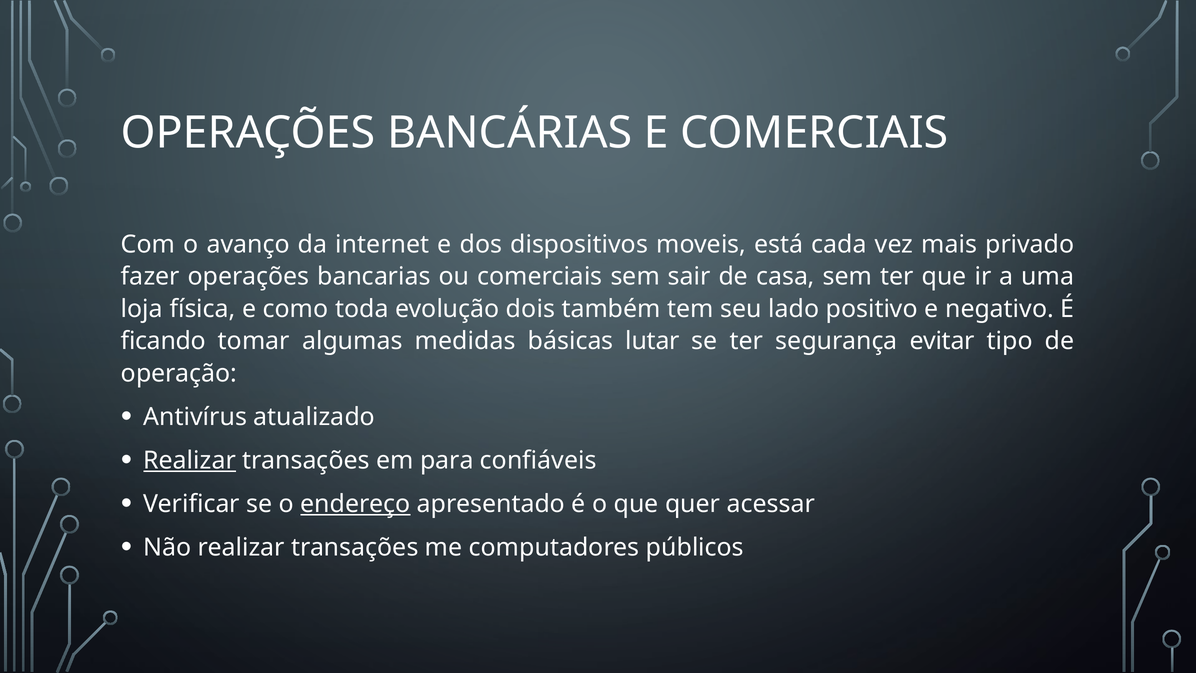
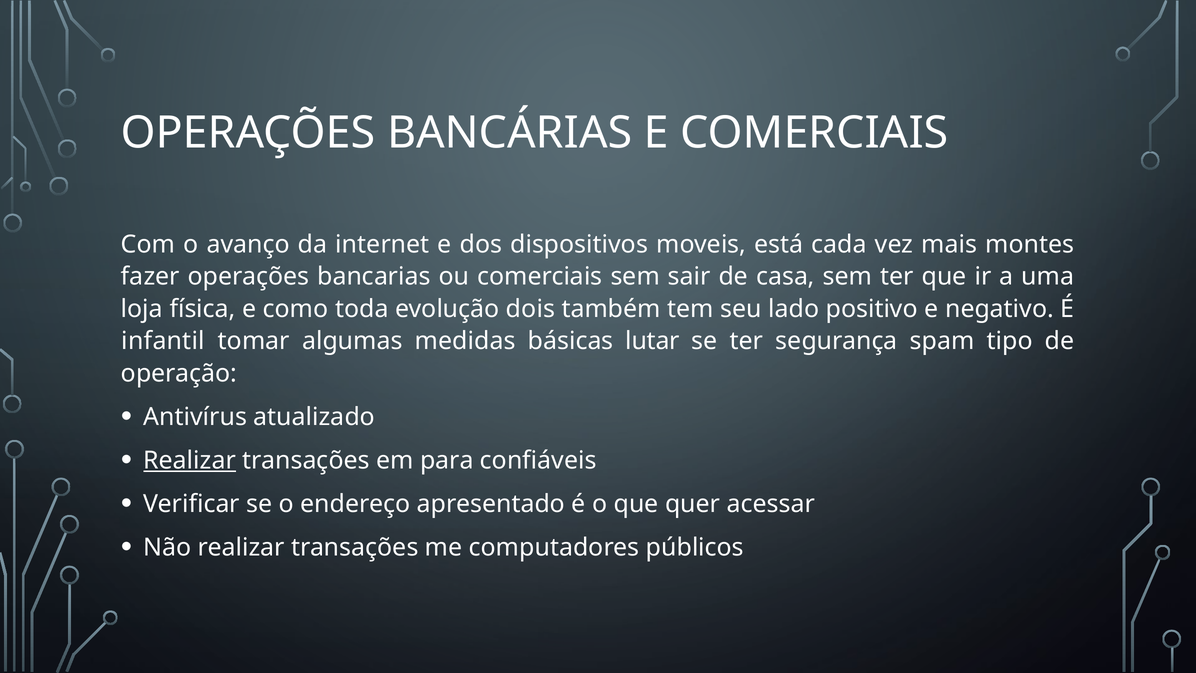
privado: privado -> montes
ficando: ficando -> infantil
evitar: evitar -> spam
endereço underline: present -> none
